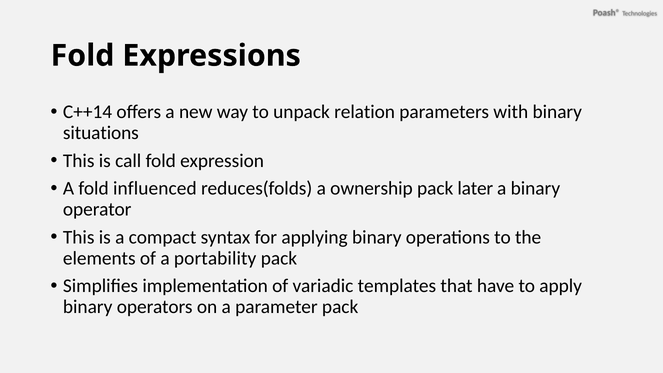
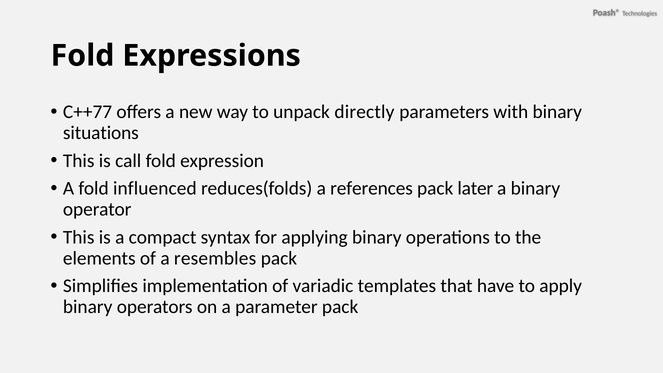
C++14: C++14 -> C++77
relation: relation -> directly
ownership: ownership -> references
portability: portability -> resembles
